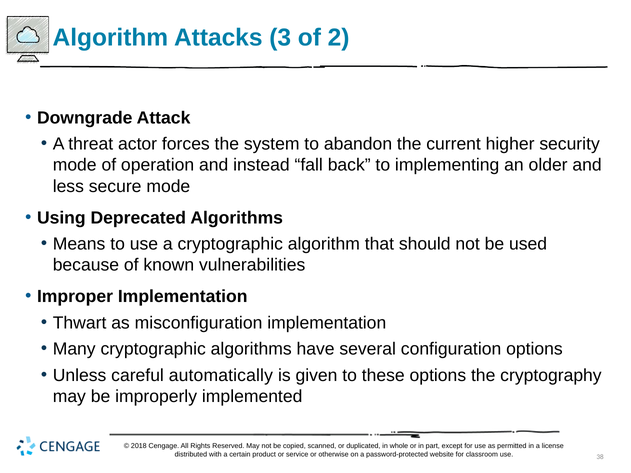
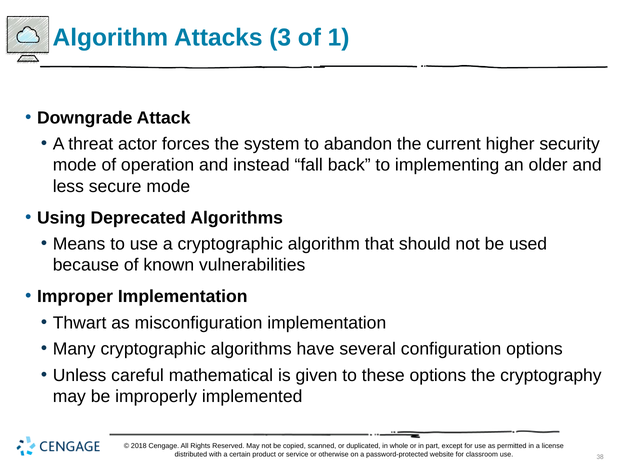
2: 2 -> 1
automatically: automatically -> mathematical
